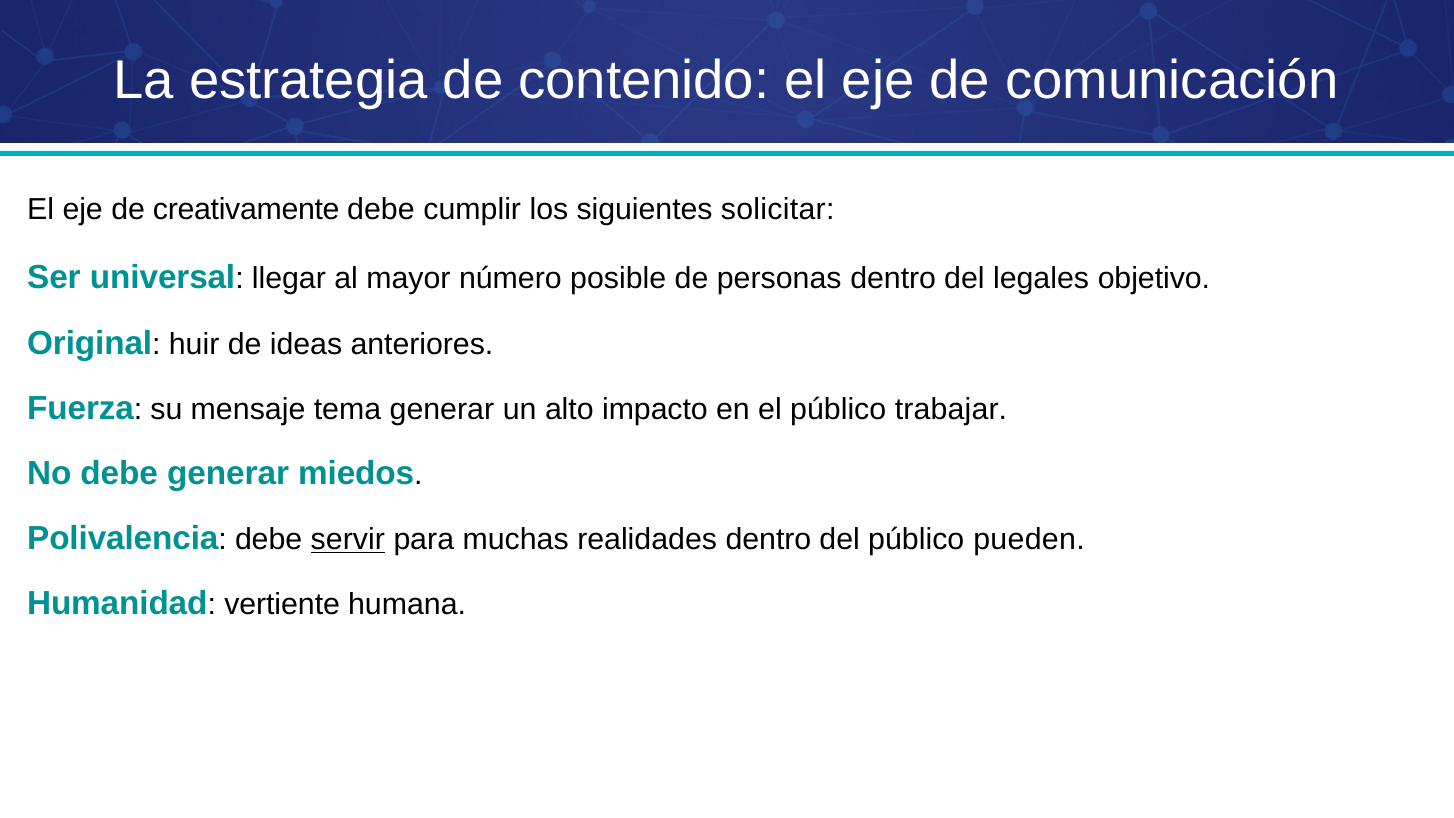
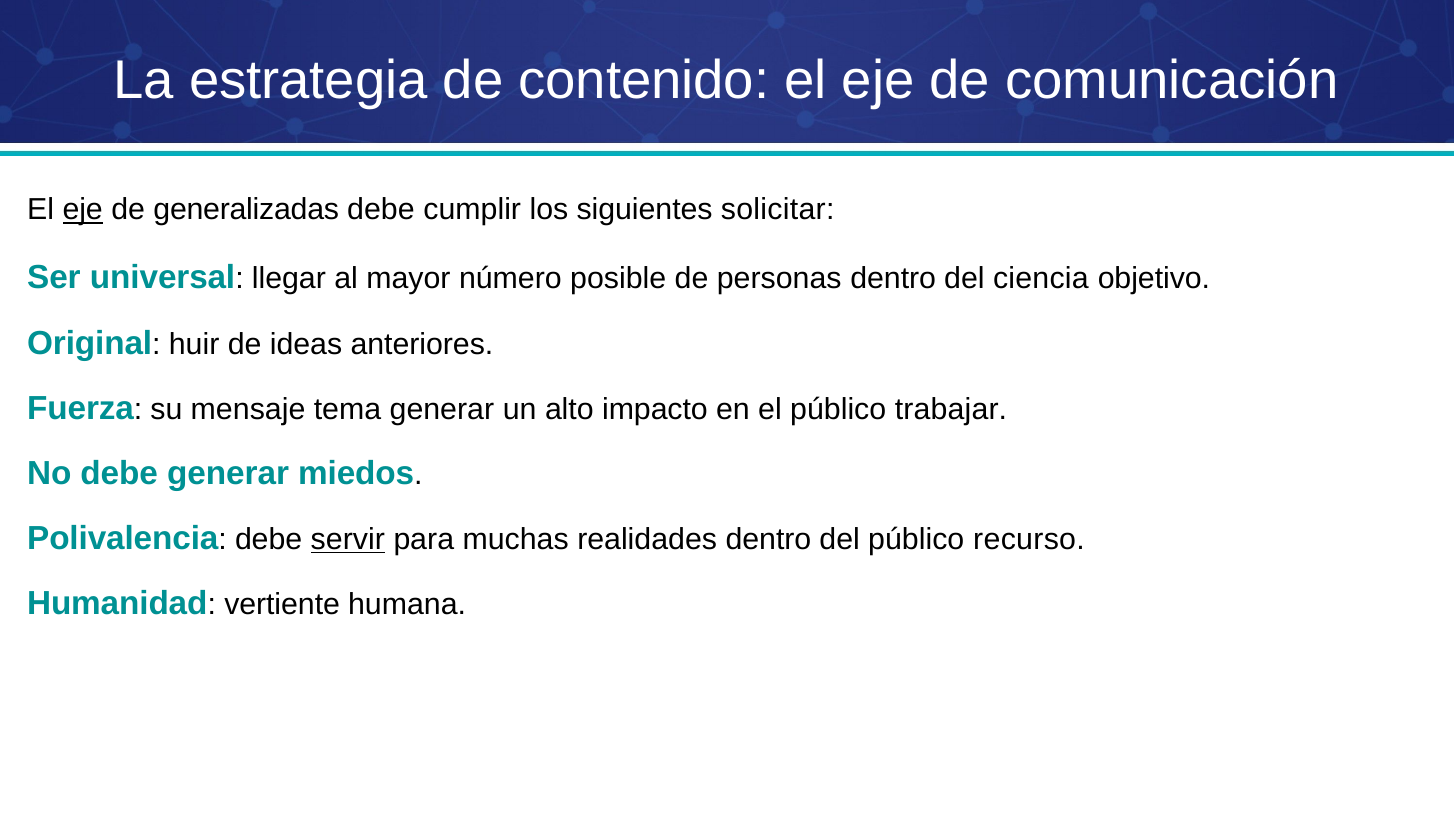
eje at (83, 210) underline: none -> present
creativamente: creativamente -> generalizadas
legales: legales -> ciencia
pueden: pueden -> recurso
